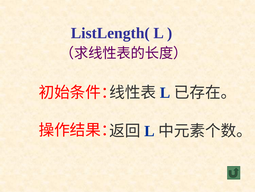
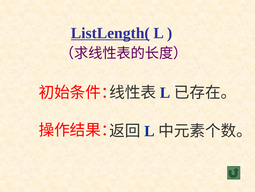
ListLength( underline: none -> present
